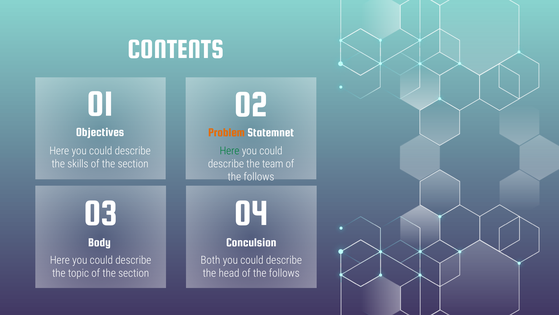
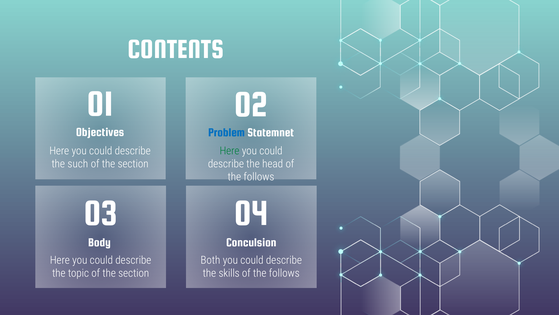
Problem colour: orange -> blue
skills: skills -> such
team: team -> head
head: head -> skills
